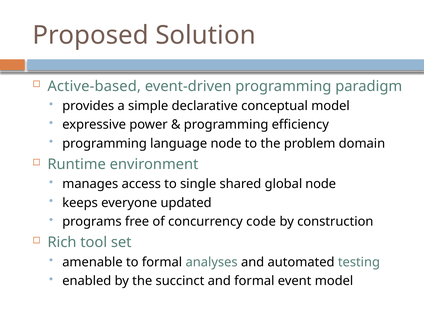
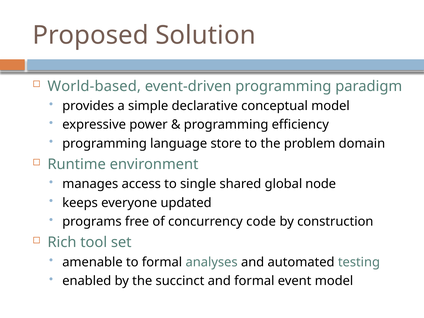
Active-based: Active-based -> World-based
language node: node -> store
